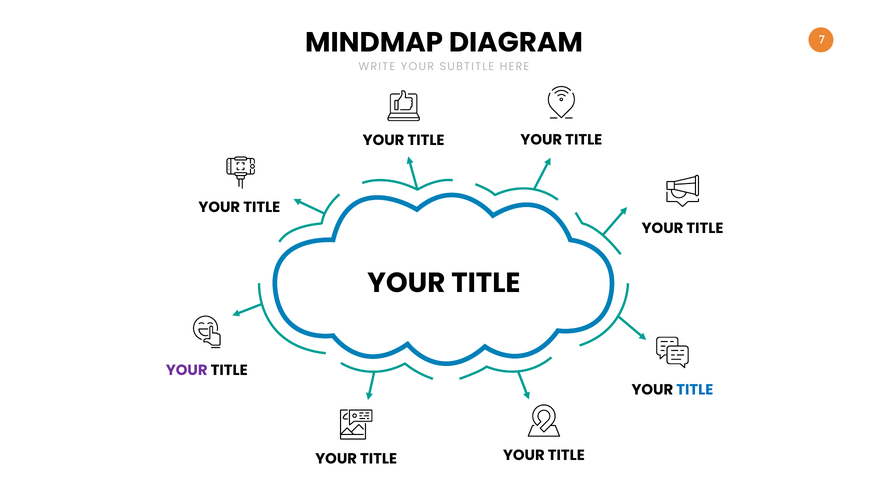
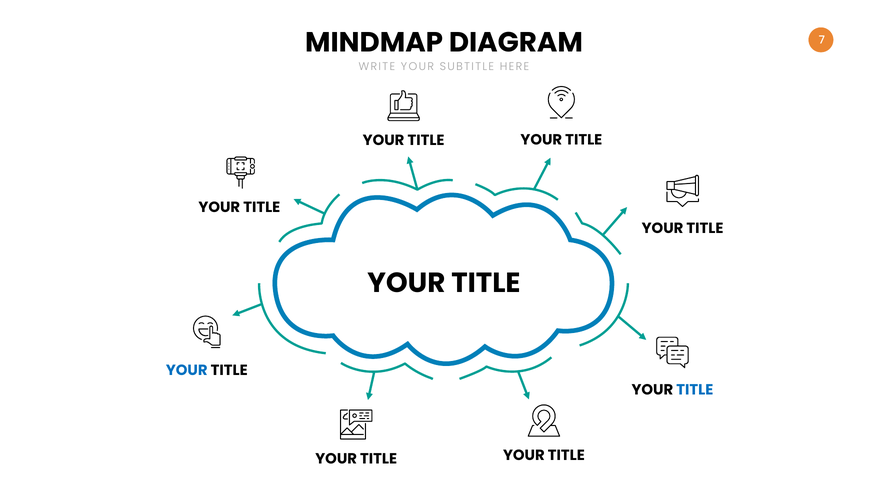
YOUR at (187, 370) colour: purple -> blue
